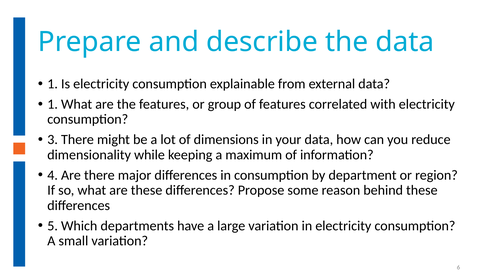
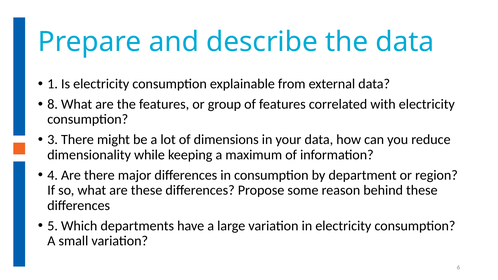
1 at (53, 104): 1 -> 8
